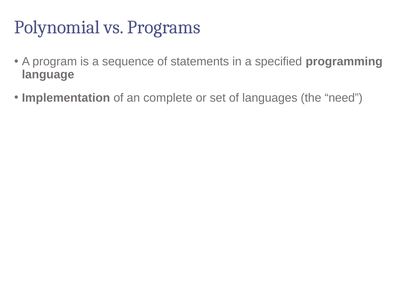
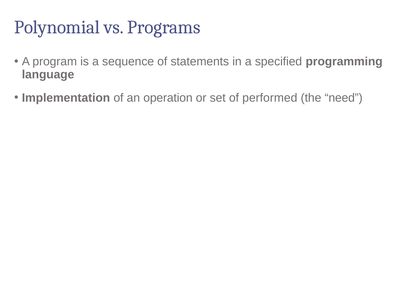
complete: complete -> operation
languages: languages -> performed
